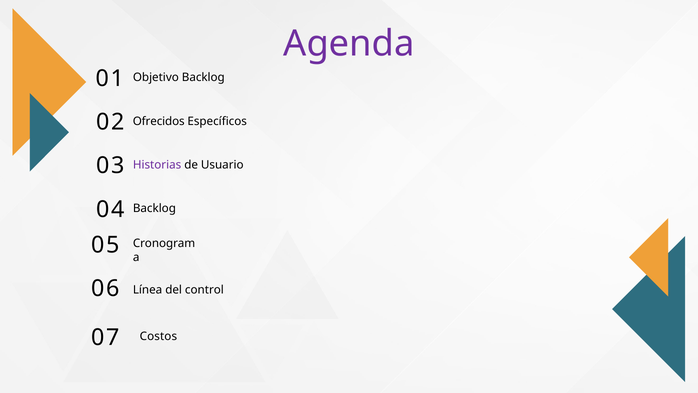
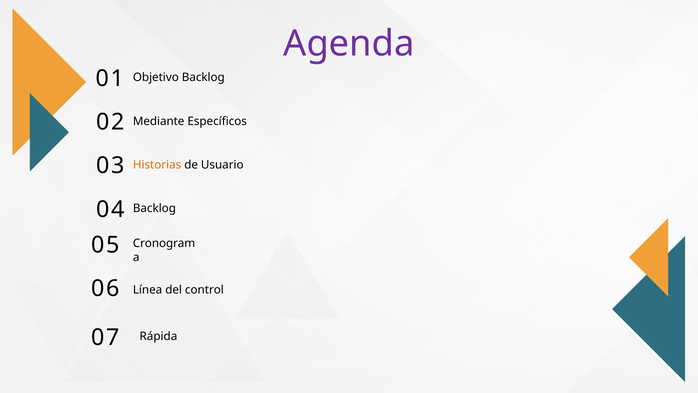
Ofrecidos: Ofrecidos -> Mediante
Historias colour: purple -> orange
Costos: Costos -> Rápida
